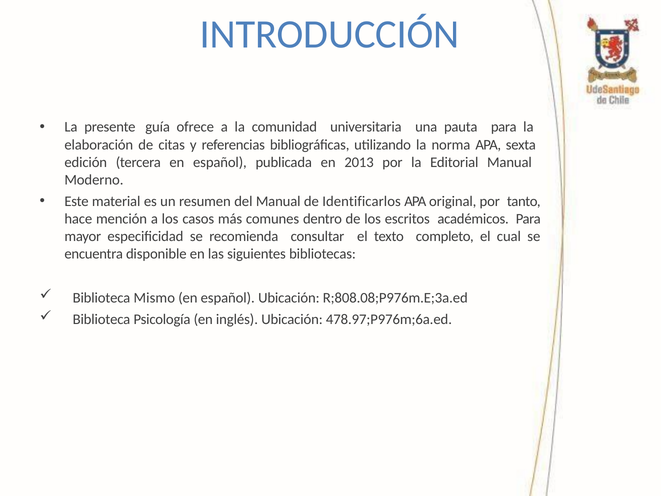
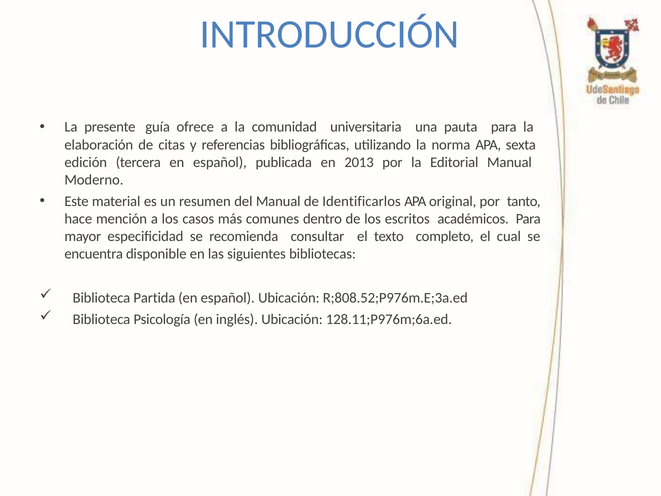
Mismo: Mismo -> Partida
R;808.08;P976m.E;3a.ed: R;808.08;P976m.E;3a.ed -> R;808.52;P976m.E;3a.ed
478.97;P976m;6a.ed: 478.97;P976m;6a.ed -> 128.11;P976m;6a.ed
